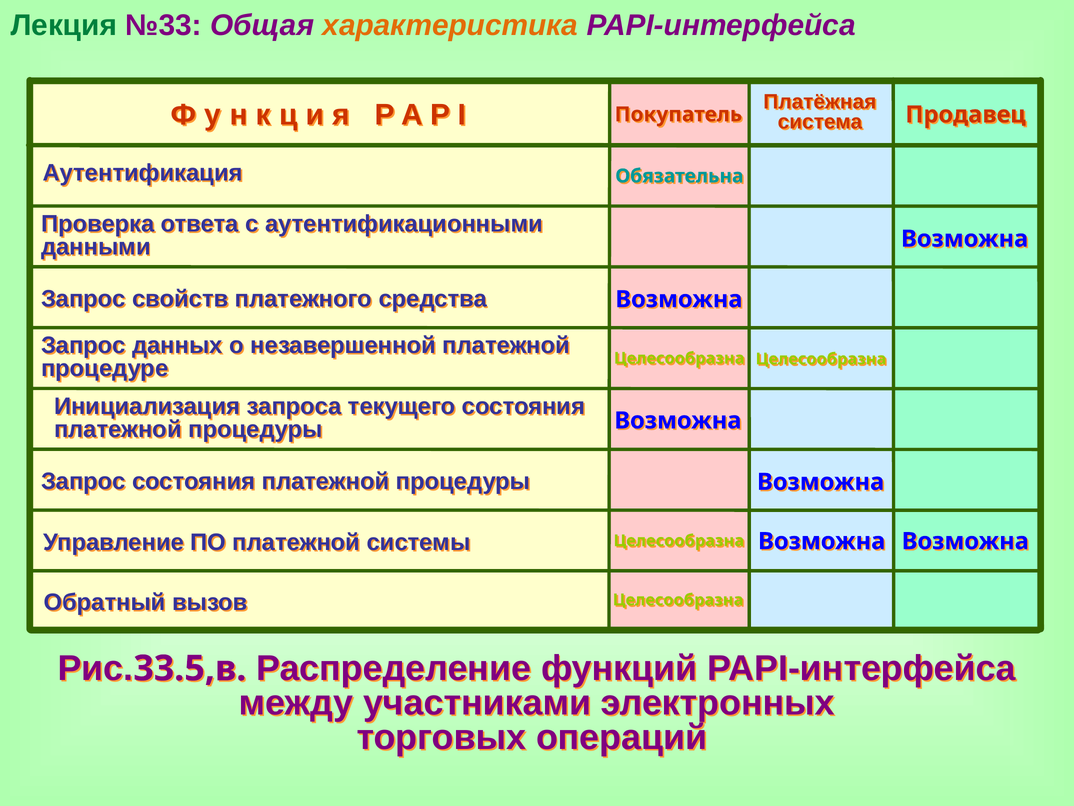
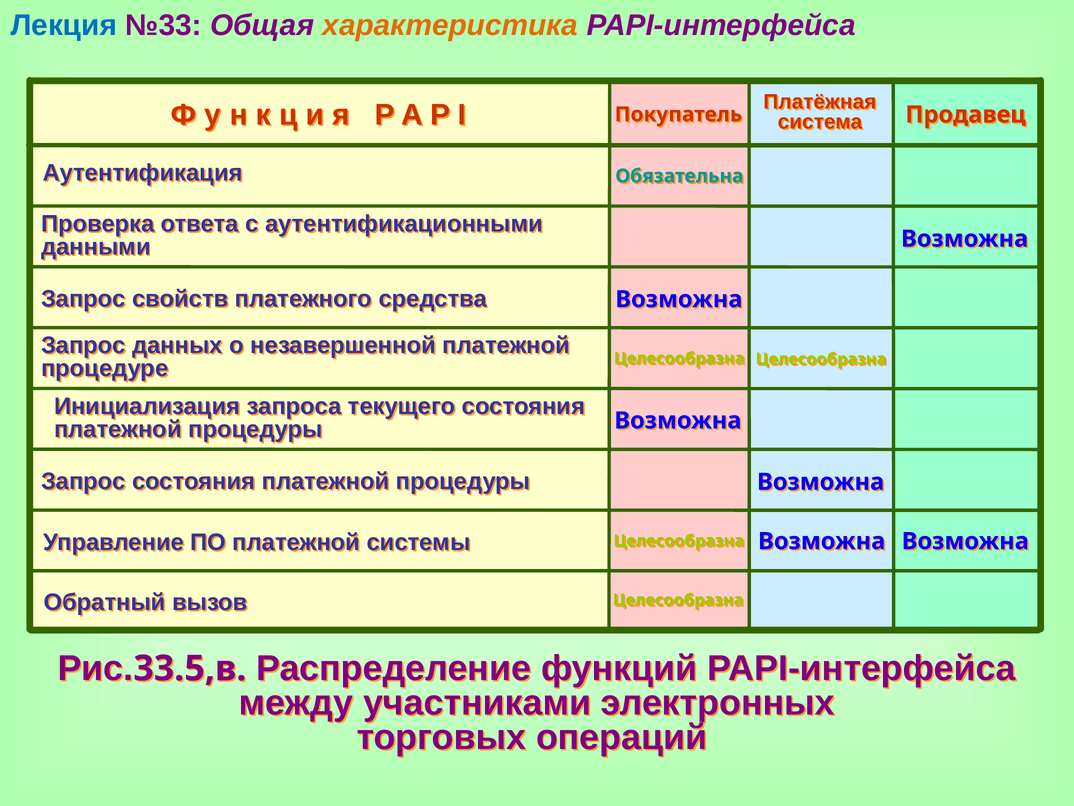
Лекция colour: green -> blue
